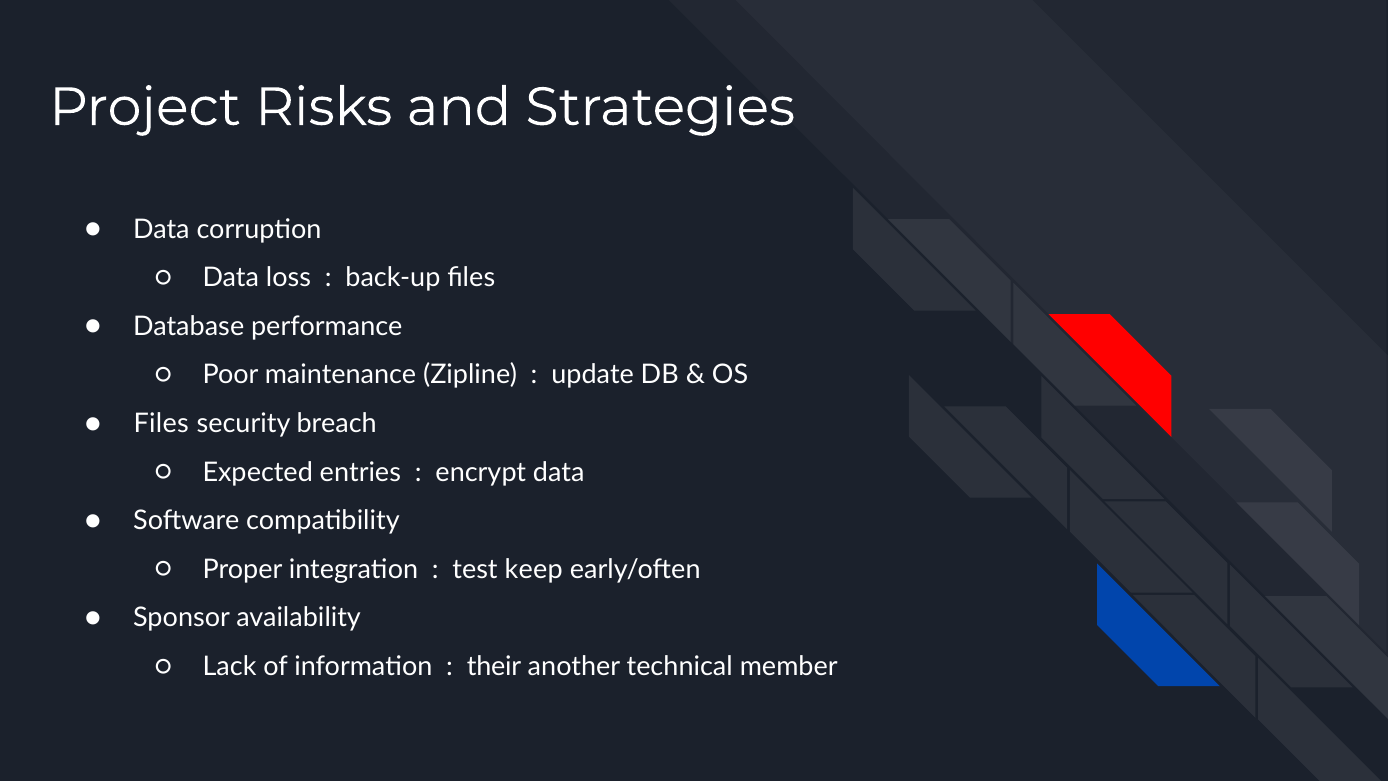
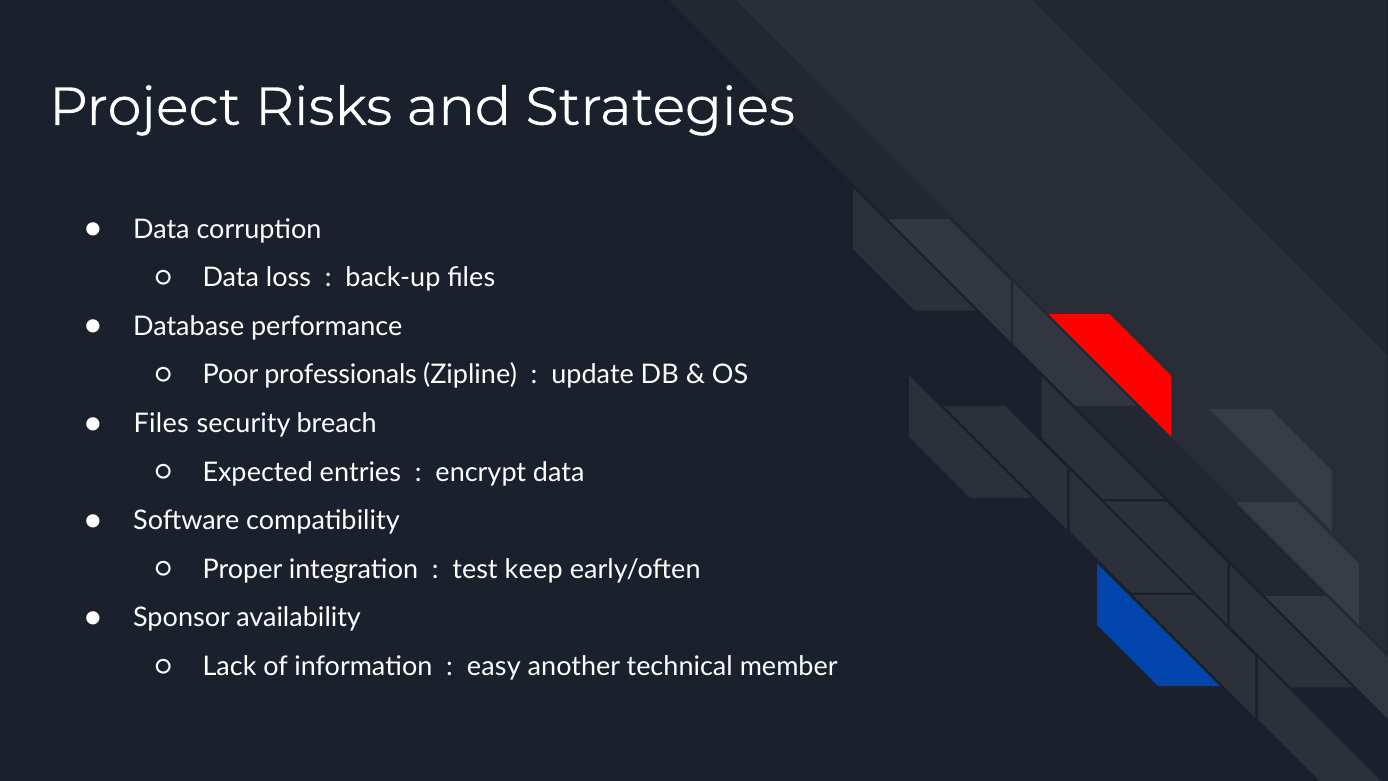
maintenance: maintenance -> professionals
their: their -> easy
